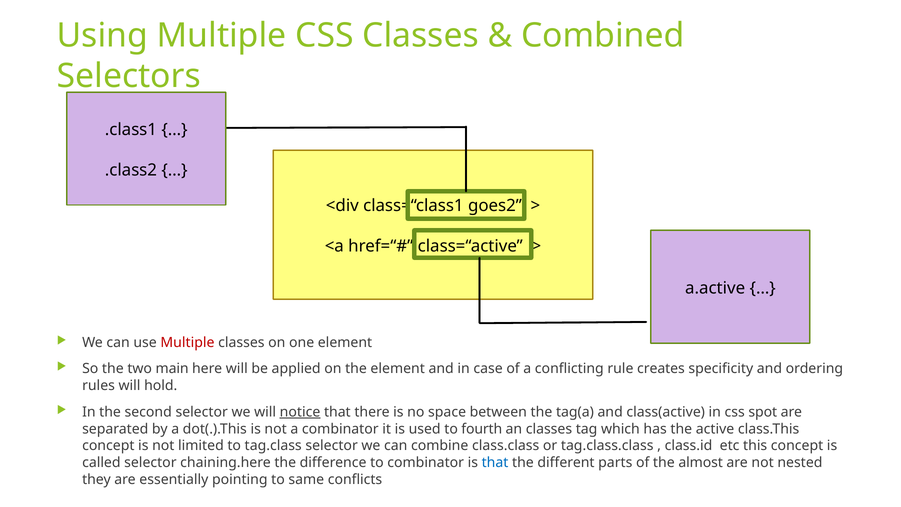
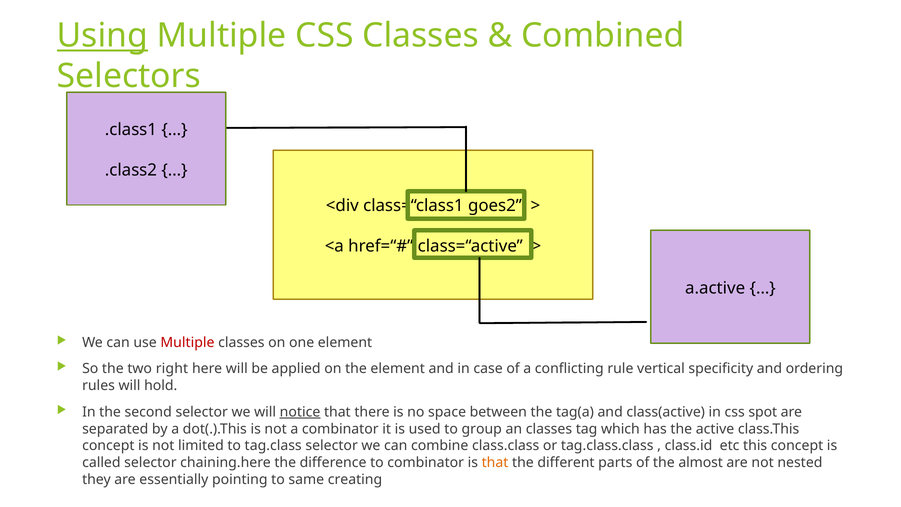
Using underline: none -> present
main: main -> right
creates: creates -> vertical
fourth: fourth -> group
that at (495, 463) colour: blue -> orange
conflicts: conflicts -> creating
